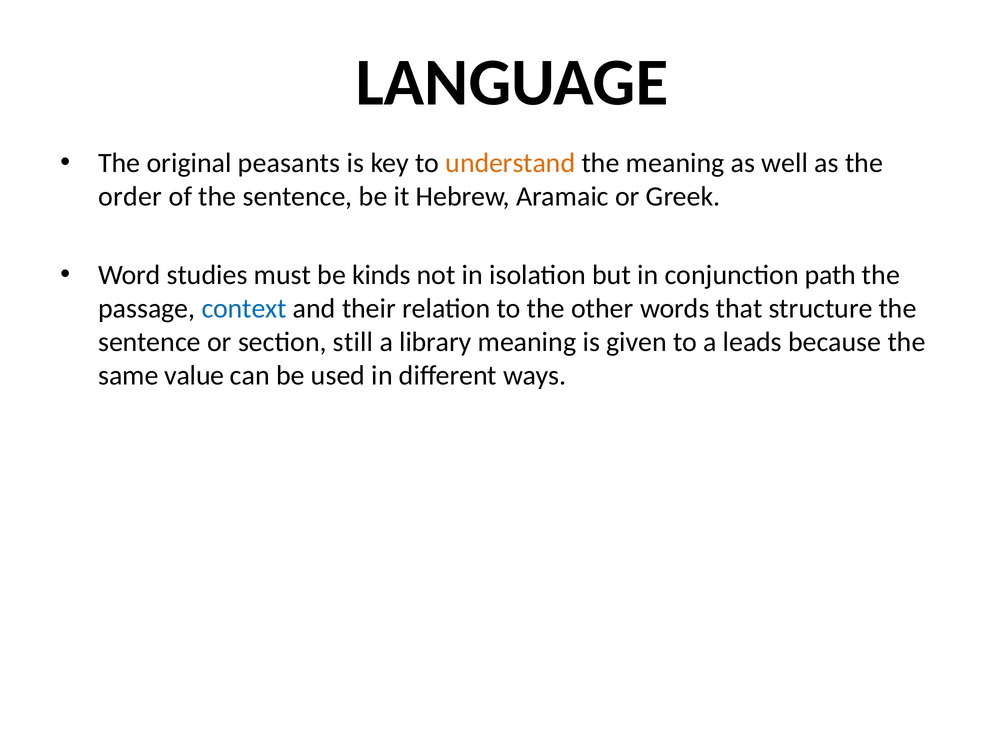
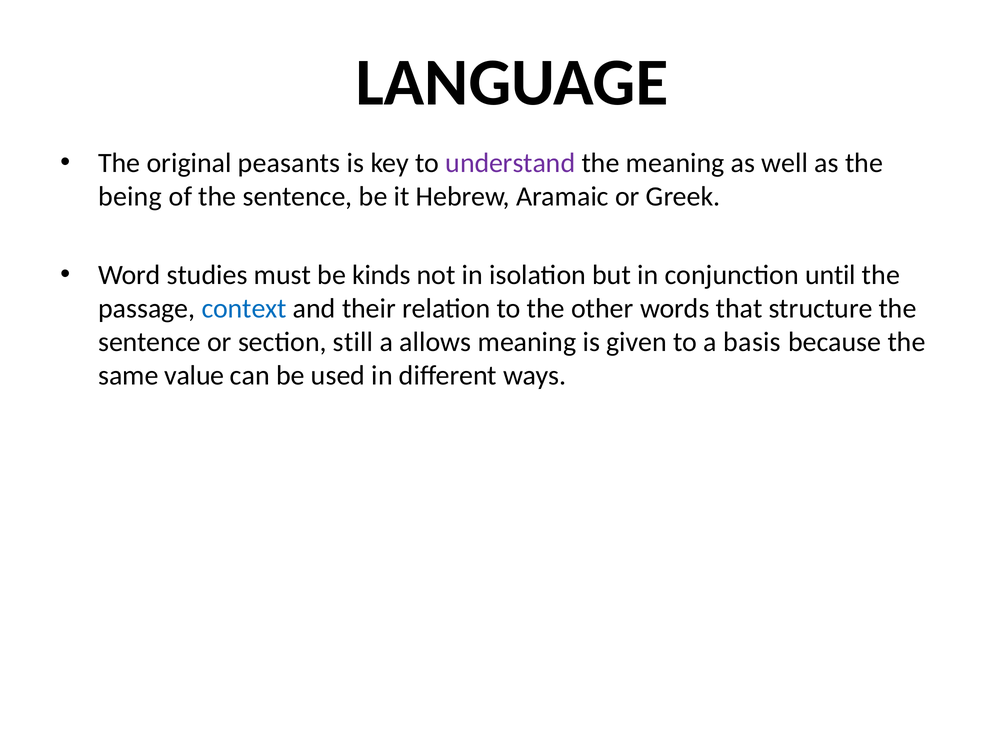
understand colour: orange -> purple
order: order -> being
path: path -> until
library: library -> allows
leads: leads -> basis
